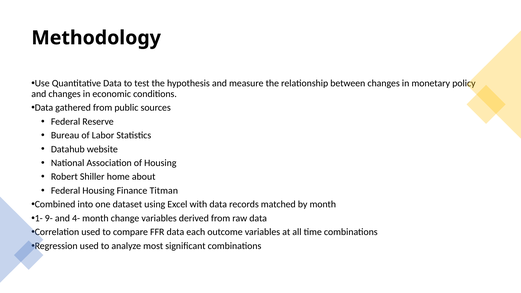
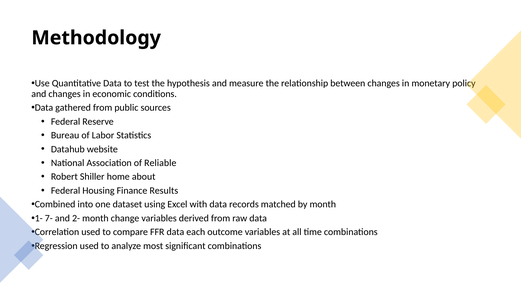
of Housing: Housing -> Reliable
Titman: Titman -> Results
9-: 9- -> 7-
4-: 4- -> 2-
